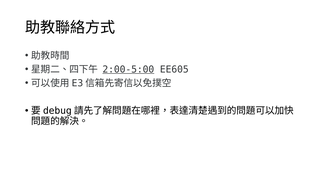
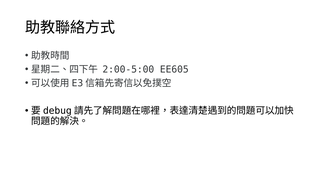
2:00-5:00 underline: present -> none
